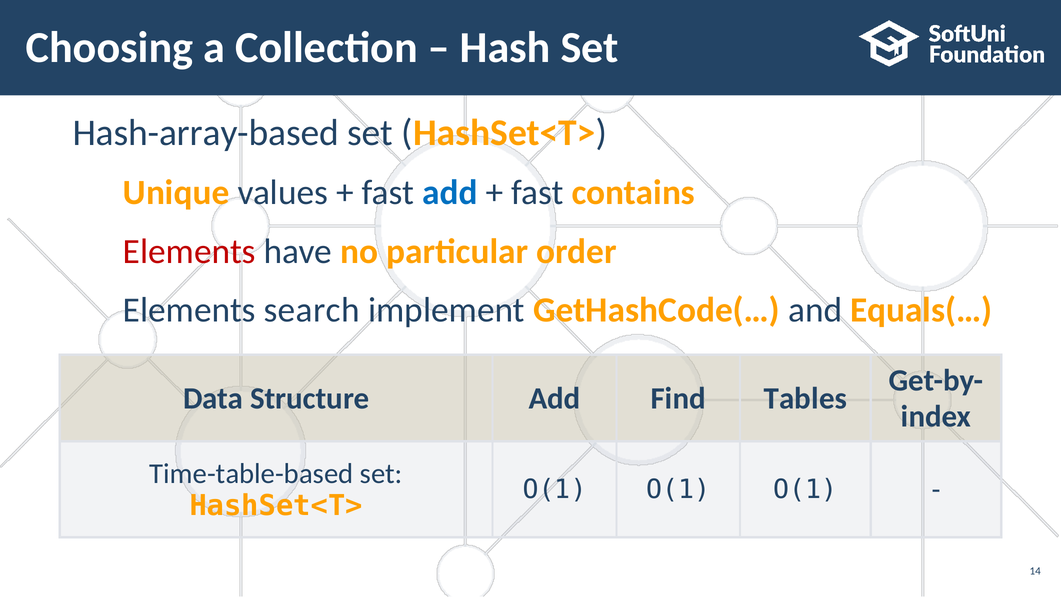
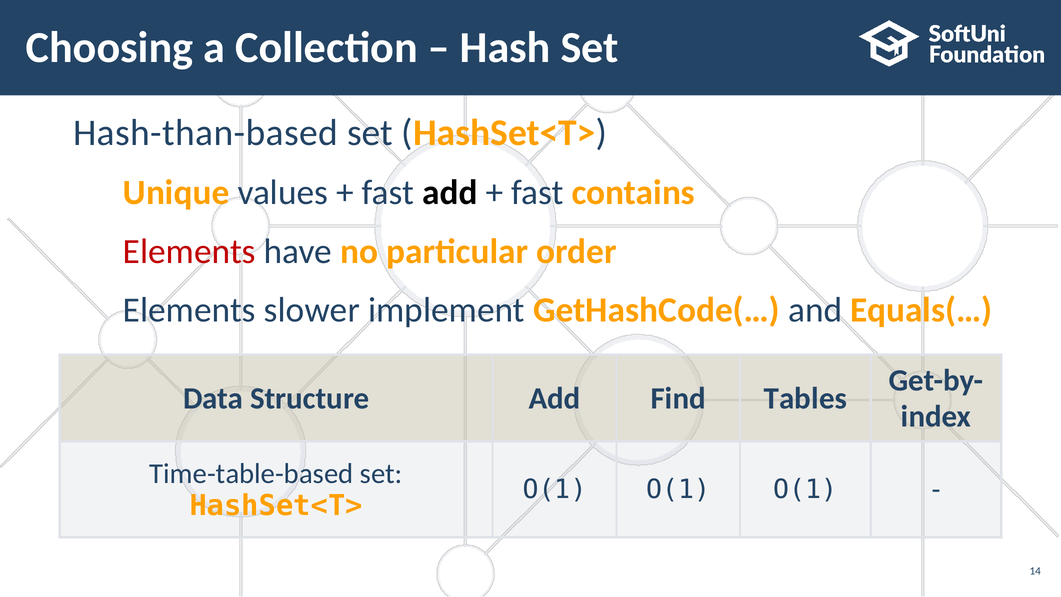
Hash-array-based: Hash-array-based -> Hash-than-based
add at (450, 193) colour: blue -> black
search: search -> slower
